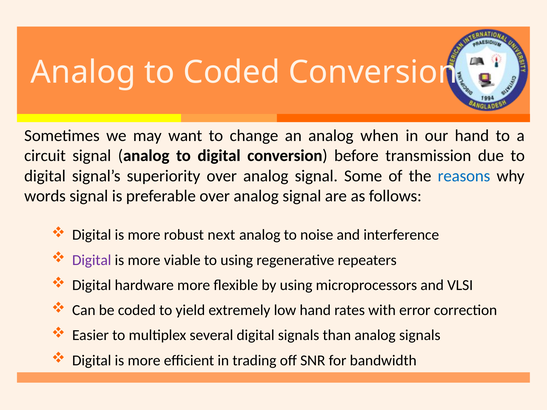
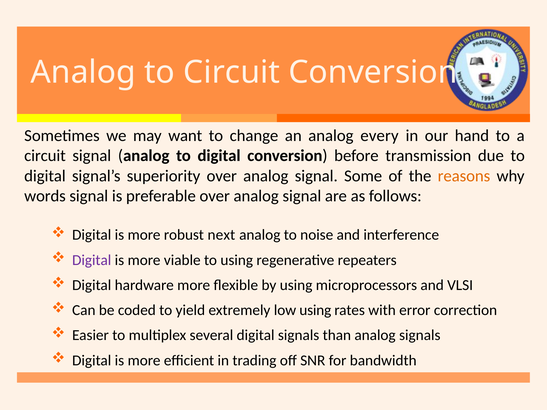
to Coded: Coded -> Circuit
when: when -> every
reasons colour: blue -> orange
low hand: hand -> using
